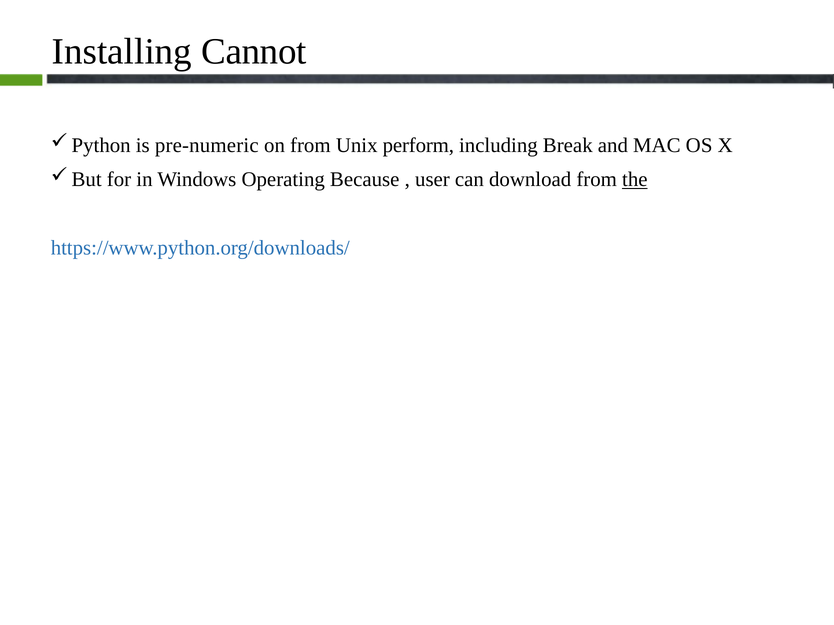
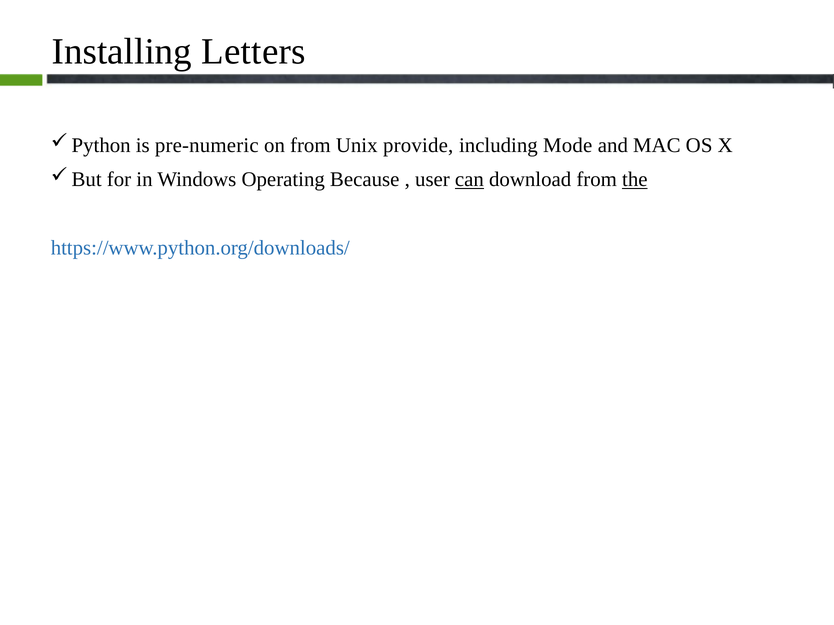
Cannot: Cannot -> Letters
perform: perform -> provide
Break: Break -> Mode
can underline: none -> present
